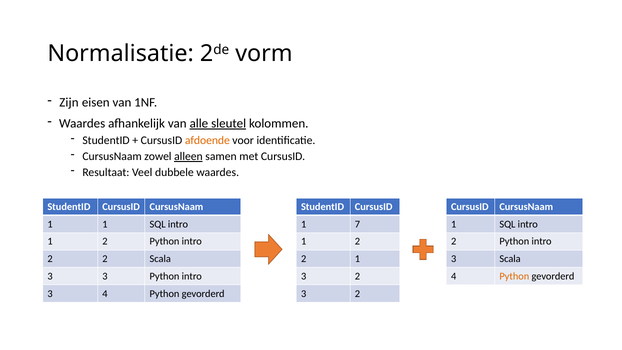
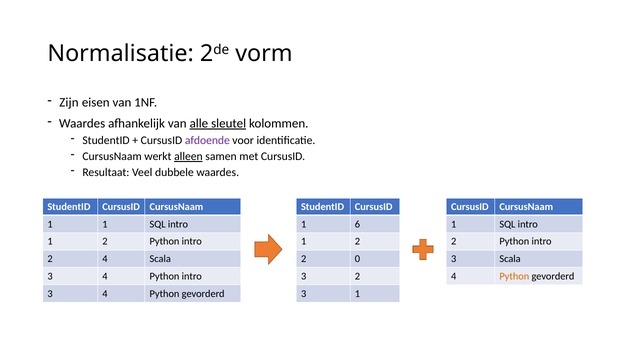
afdoende colour: orange -> purple
zowel: zowel -> werkt
7: 7 -> 6
2 at (105, 259): 2 -> 4
2 1: 1 -> 0
3 at (105, 276): 3 -> 4
2 at (357, 294): 2 -> 1
